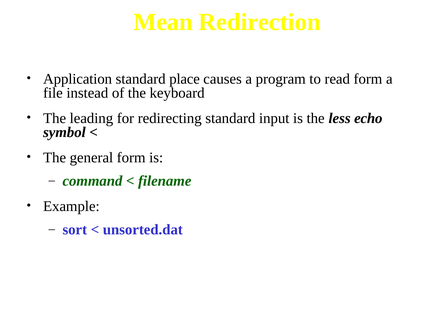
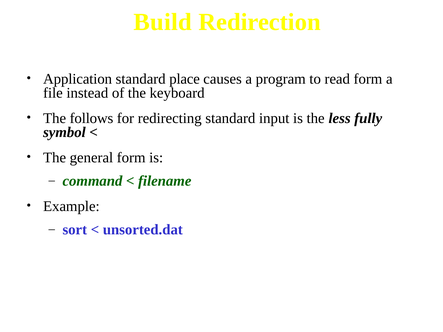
Mean: Mean -> Build
leading: leading -> follows
echo: echo -> fully
